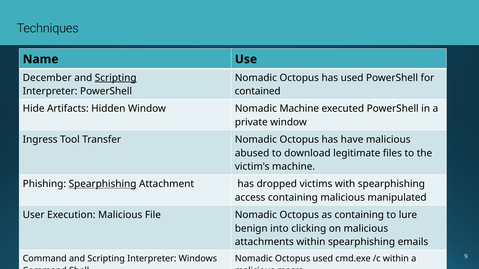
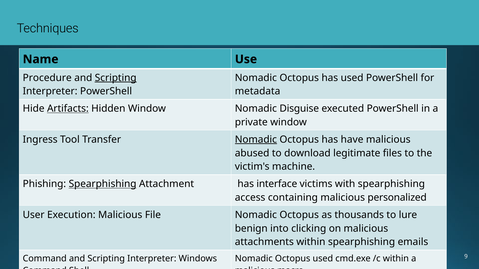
December: December -> Procedure
contained: contained -> metadata
Artifacts underline: none -> present
Nomadic Machine: Machine -> Disguise
Nomadic at (256, 140) underline: none -> present
has dropped: dropped -> interface
manipulated: manipulated -> personalized
as containing: containing -> thousands
